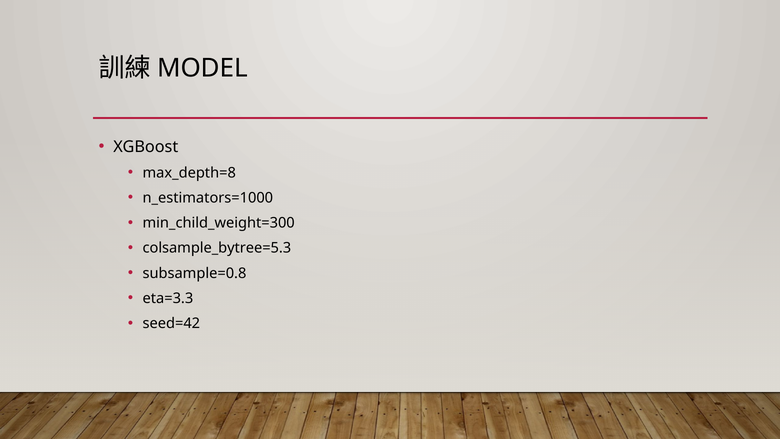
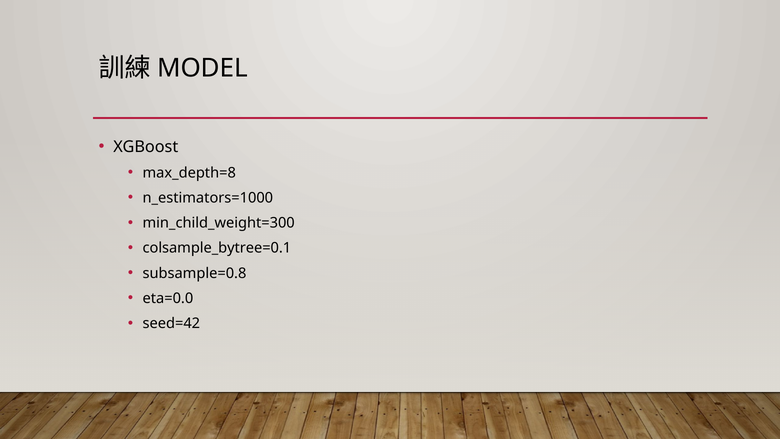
colsample_bytree=5.3: colsample_bytree=5.3 -> colsample_bytree=0.1
eta=3.3: eta=3.3 -> eta=0.0
